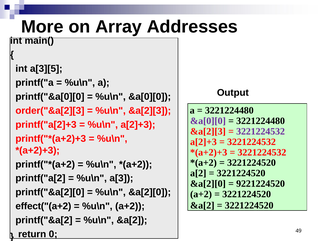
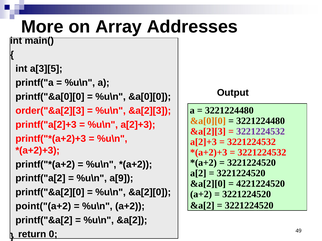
&a[0][0 at (208, 121) colour: purple -> orange
a[3: a[3 -> a[9
9221224520: 9221224520 -> 4221224520
effect("(a+2: effect("(a+2 -> point("(a+2
